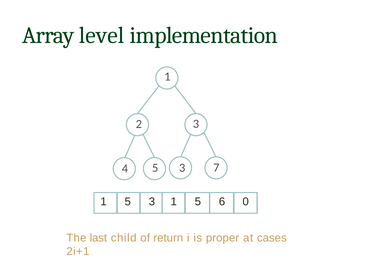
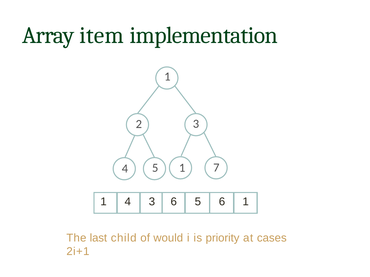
level: level -> item
3 at (182, 168): 3 -> 1
5 at (128, 202): 5 -> 4
3 1: 1 -> 6
6 0: 0 -> 1
return: return -> would
proper: proper -> priority
